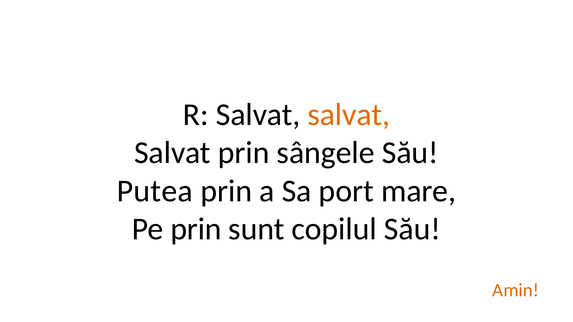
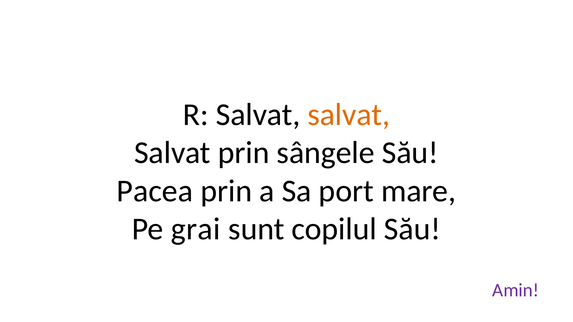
Putea: Putea -> Pacea
Pe prin: prin -> grai
Amin colour: orange -> purple
